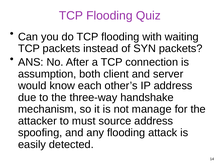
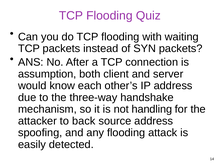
manage: manage -> handling
must: must -> back
